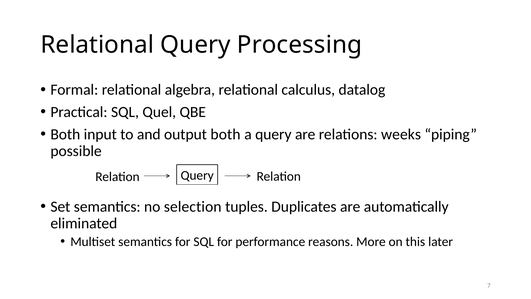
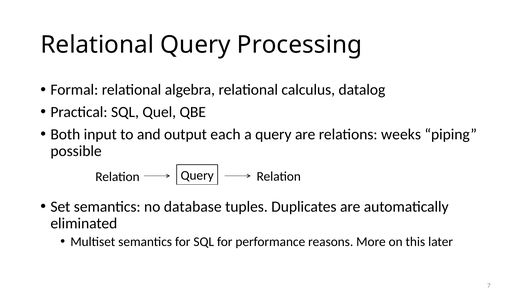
output both: both -> each
selection: selection -> database
